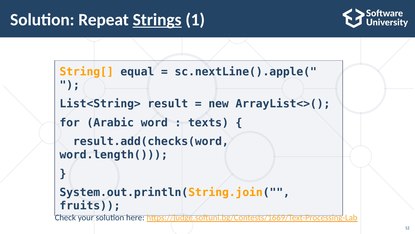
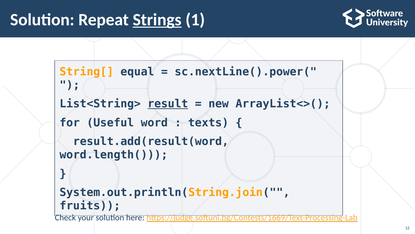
sc.nextLine().apple(: sc.nextLine().apple( -> sc.nextLine().power(
result underline: none -> present
Arabic: Arabic -> Useful
result.add(checks(word: result.add(checks(word -> result.add(result(word
